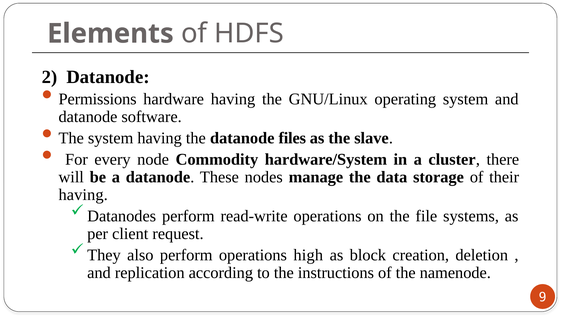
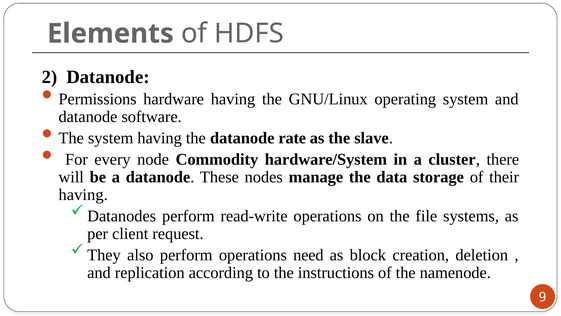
files: files -> rate
high: high -> need
